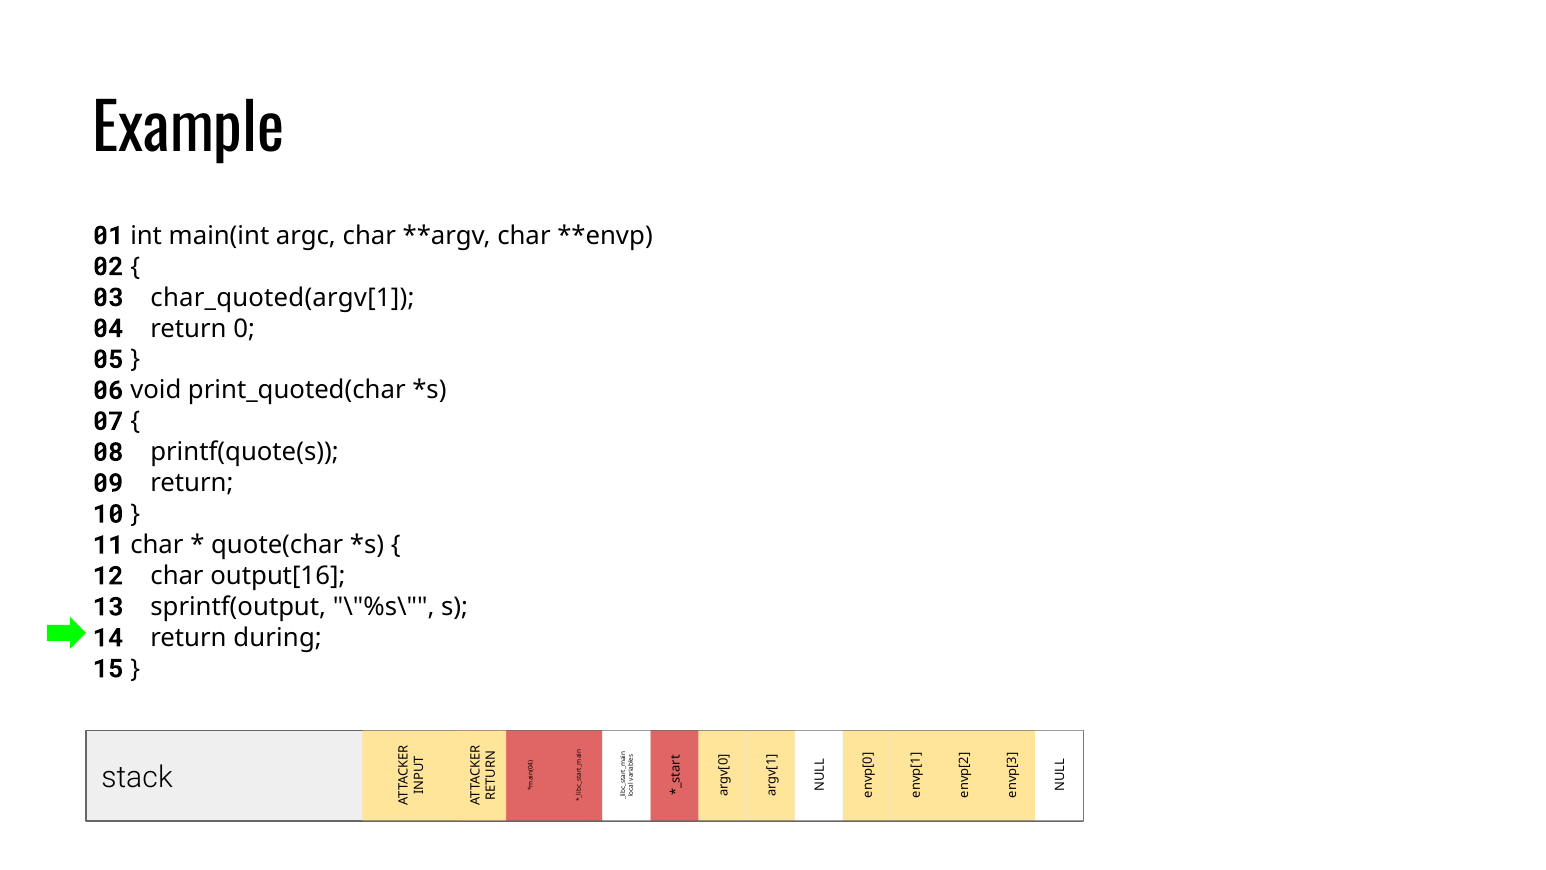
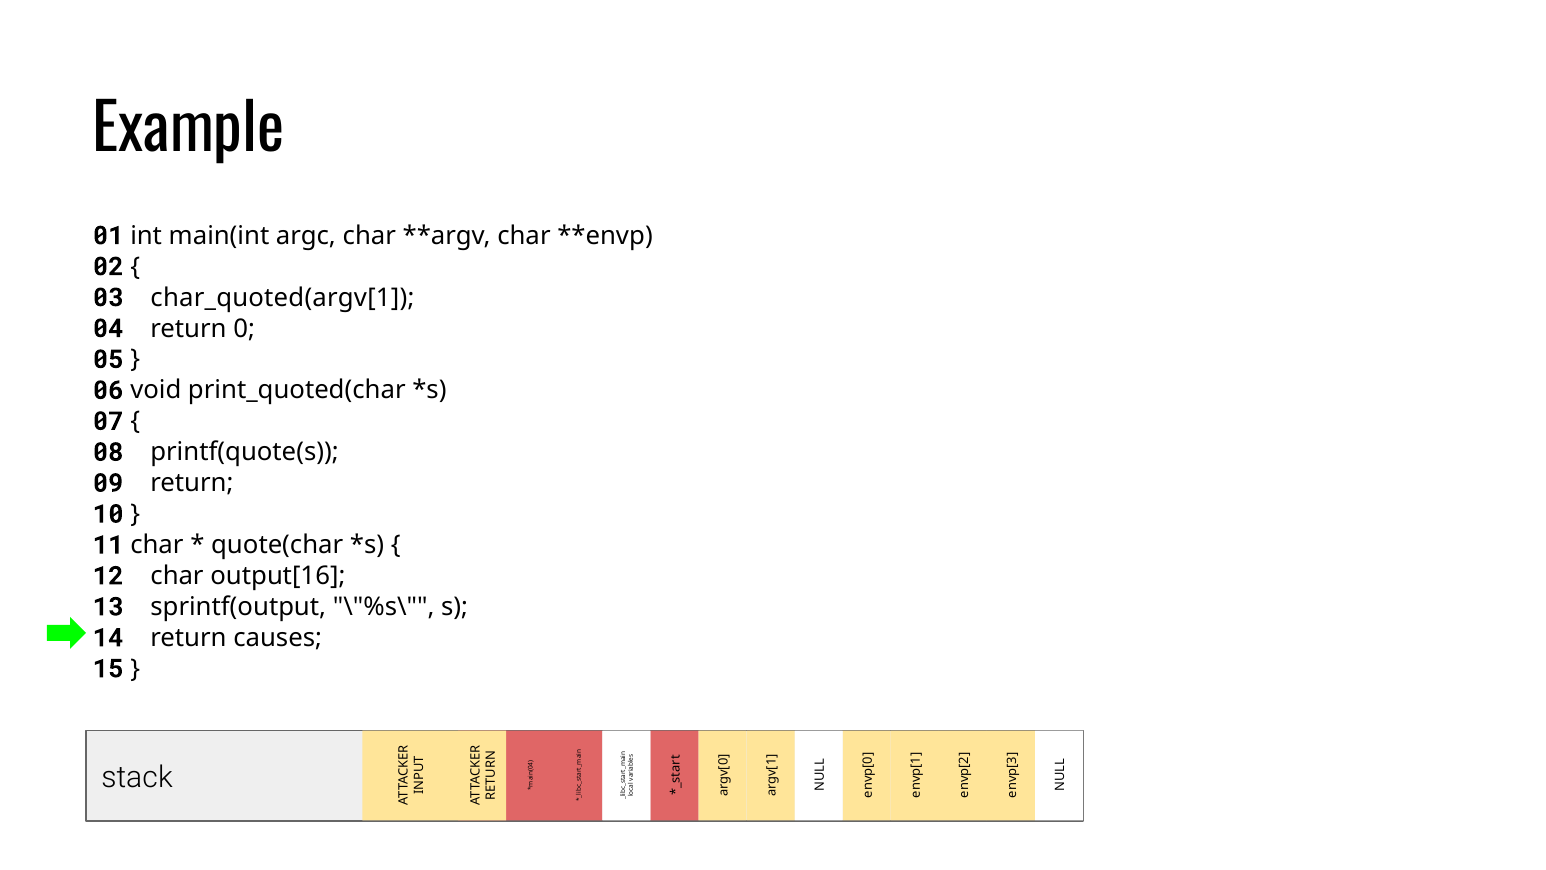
during: during -> causes
